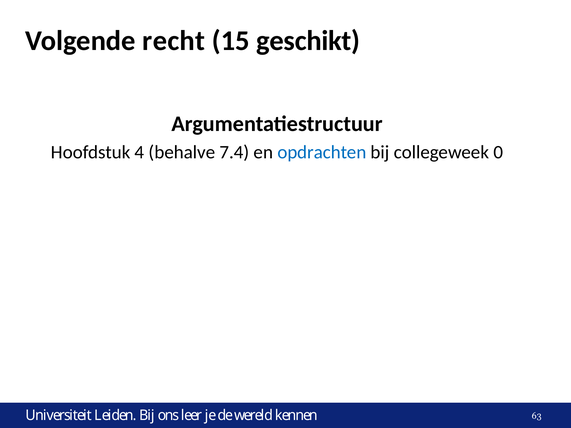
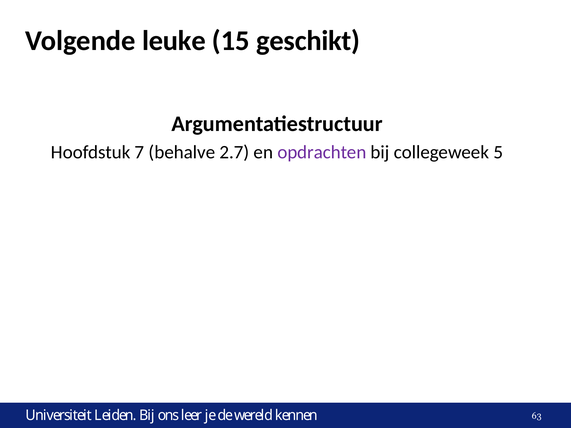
recht: recht -> leuke
4: 4 -> 7
7.4: 7.4 -> 2.7
opdrachten colour: blue -> purple
0: 0 -> 5
